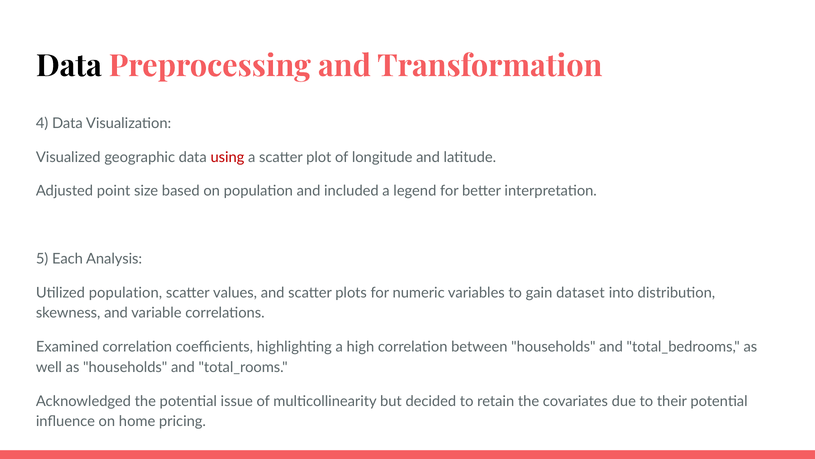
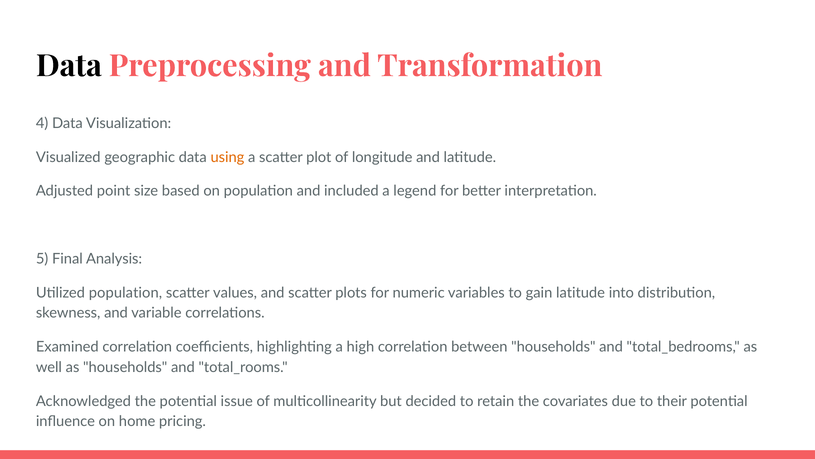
using colour: red -> orange
Each: Each -> Final
gain dataset: dataset -> latitude
